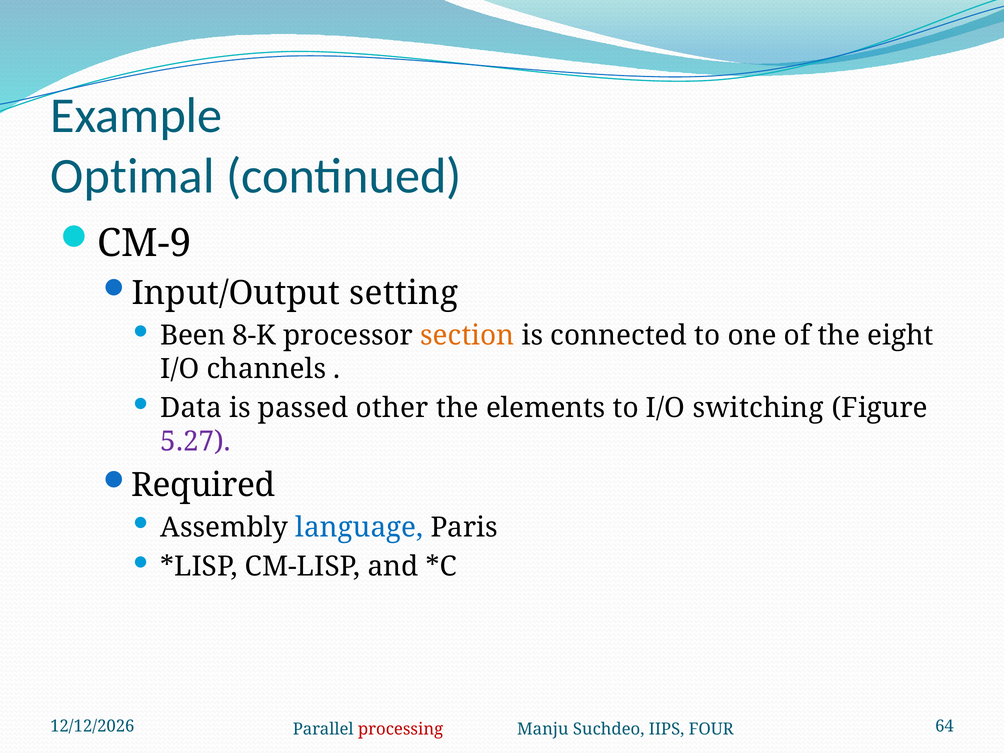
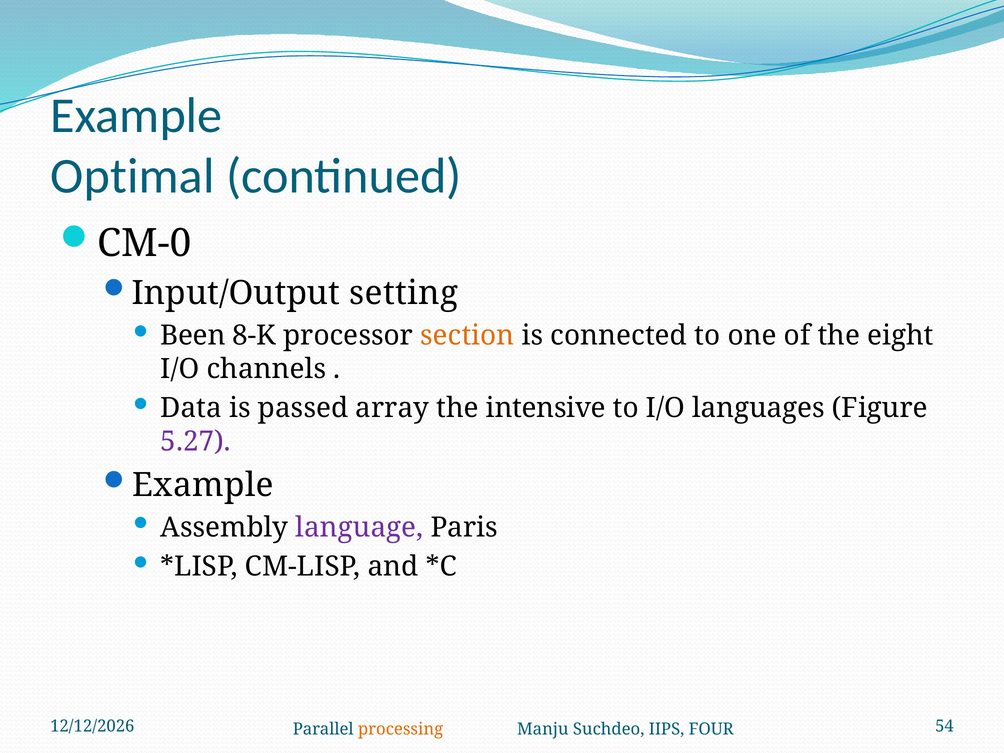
CM-9: CM-9 -> CM-0
other: other -> array
elements: elements -> intensive
switching: switching -> languages
Required at (203, 485): Required -> Example
language colour: blue -> purple
64: 64 -> 54
processing colour: red -> orange
